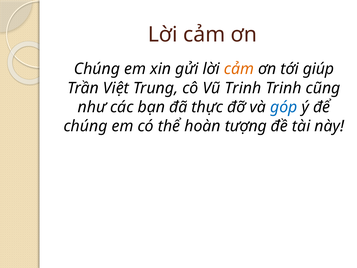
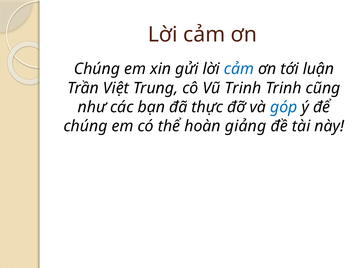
cảm at (239, 69) colour: orange -> blue
giúp: giúp -> luận
tượng: tượng -> giảng
